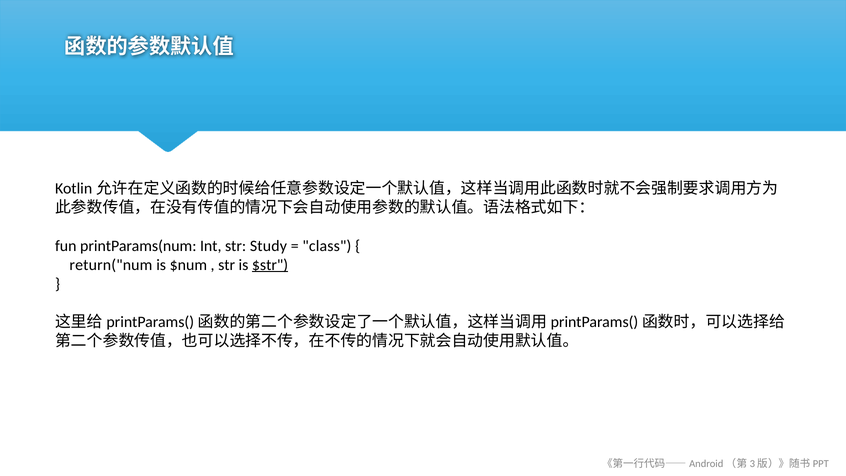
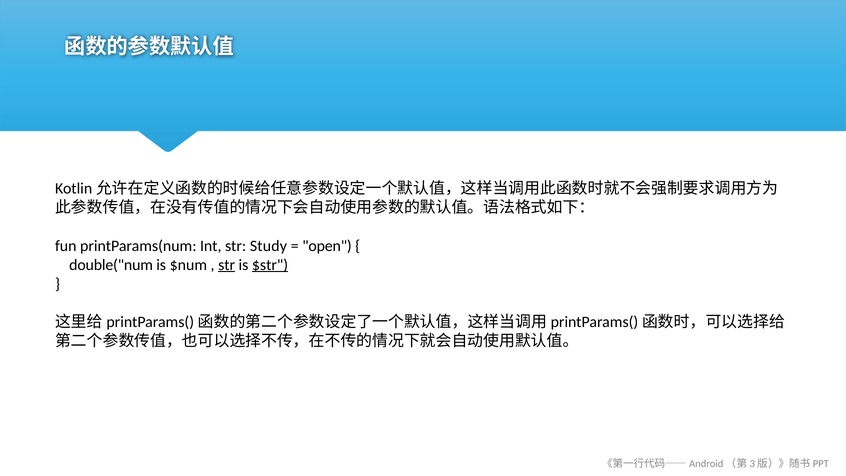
class: class -> open
return("num: return("num -> double("num
str at (227, 265) underline: none -> present
